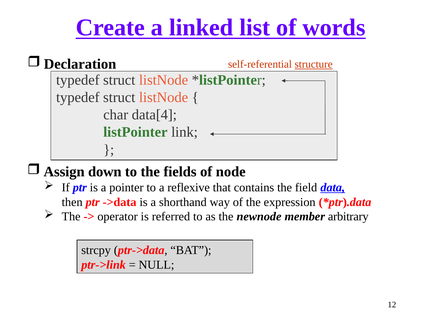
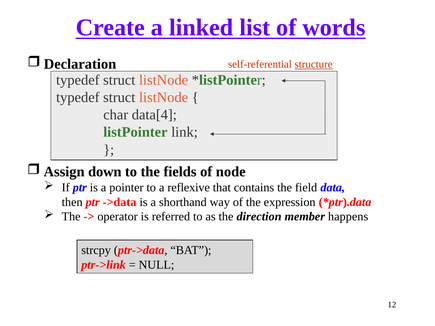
data underline: present -> none
newnode: newnode -> direction
arbitrary: arbitrary -> happens
